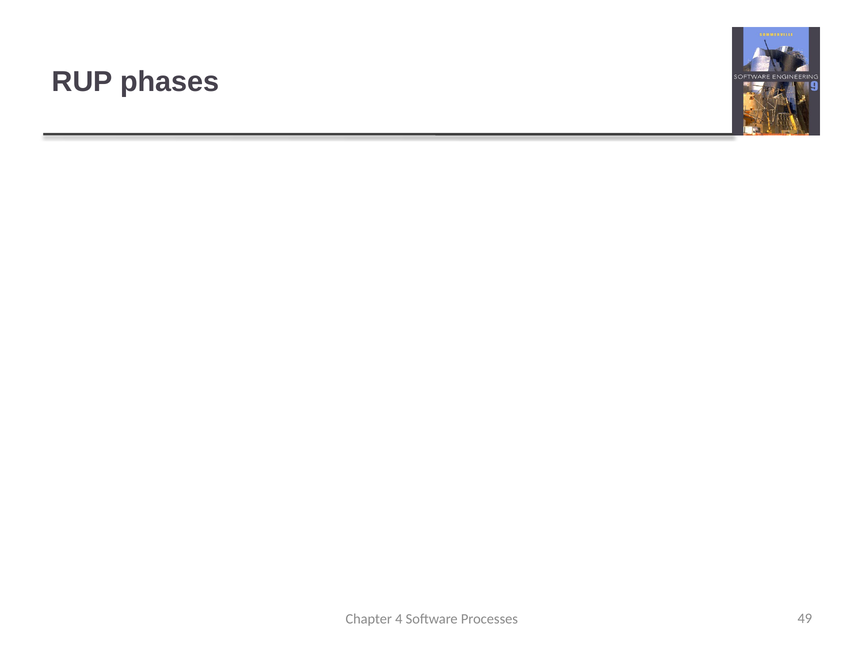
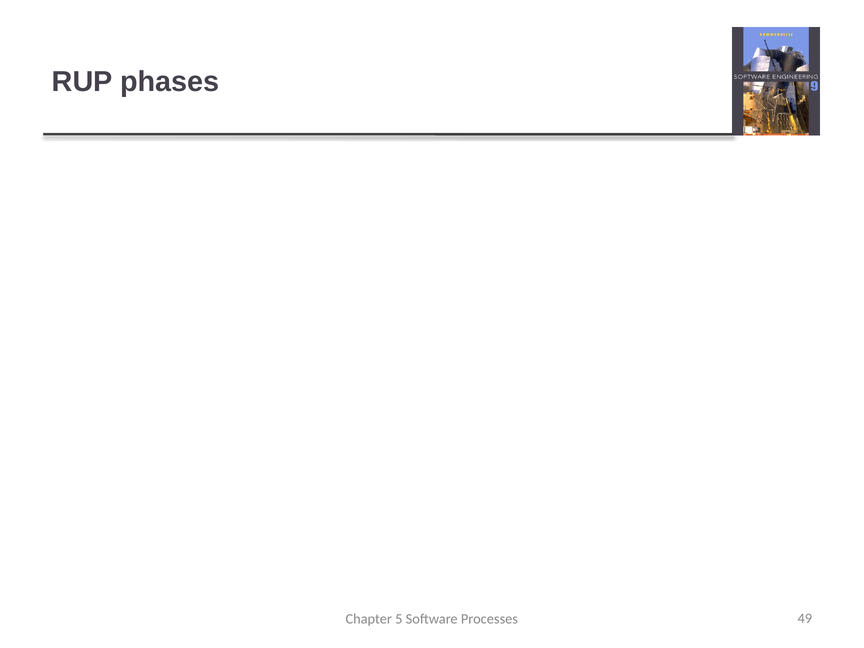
4: 4 -> 5
